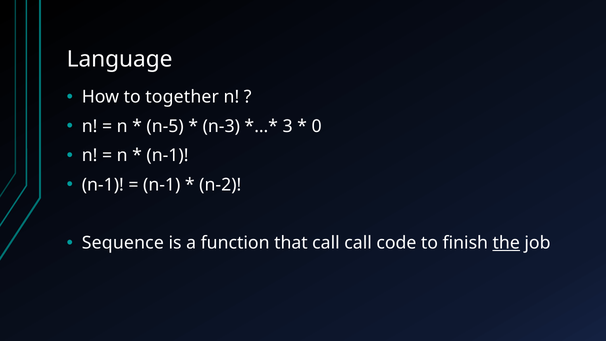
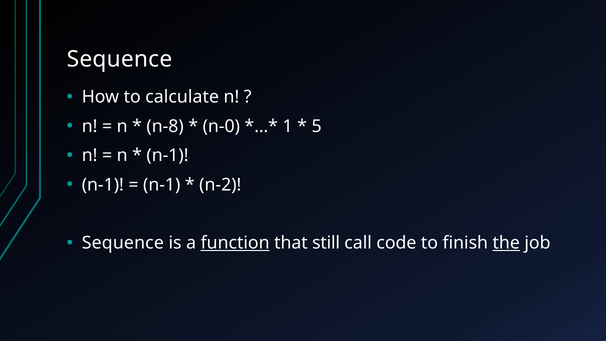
Language at (120, 59): Language -> Sequence
together: together -> calculate
n-5: n-5 -> n-8
n-3: n-3 -> n-0
3: 3 -> 1
0: 0 -> 5
function underline: none -> present
that call: call -> still
